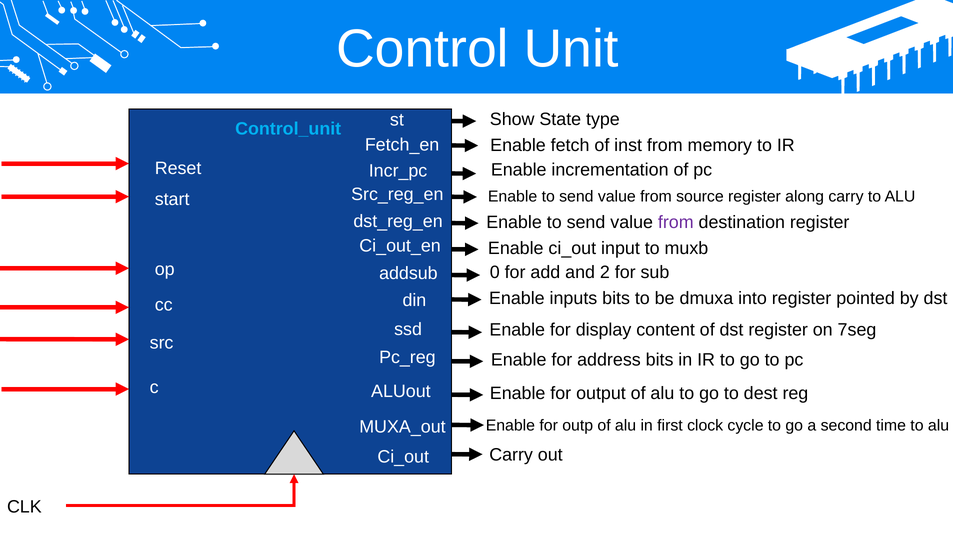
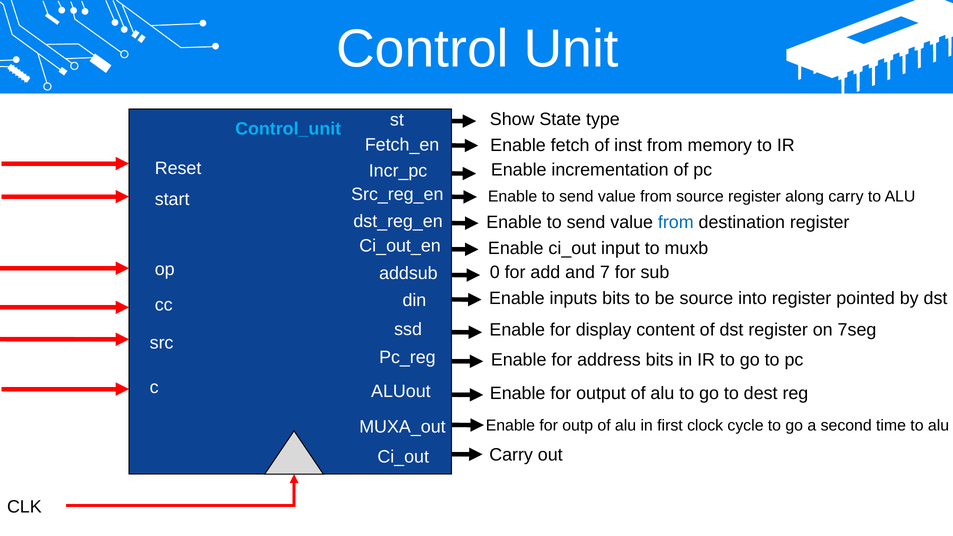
from at (676, 222) colour: purple -> blue
2: 2 -> 7
be dmuxa: dmuxa -> source
